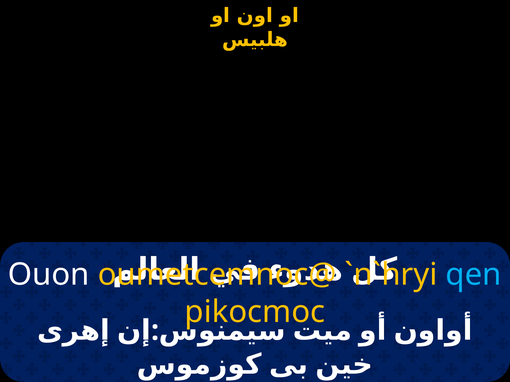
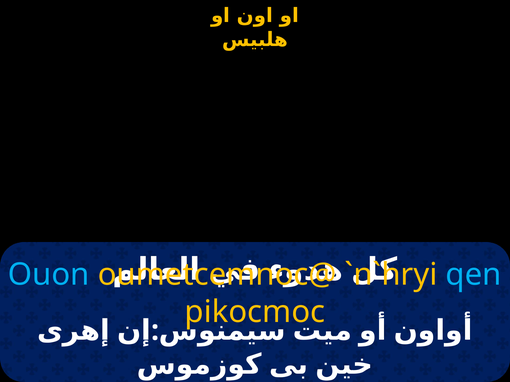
Ouon colour: white -> light blue
